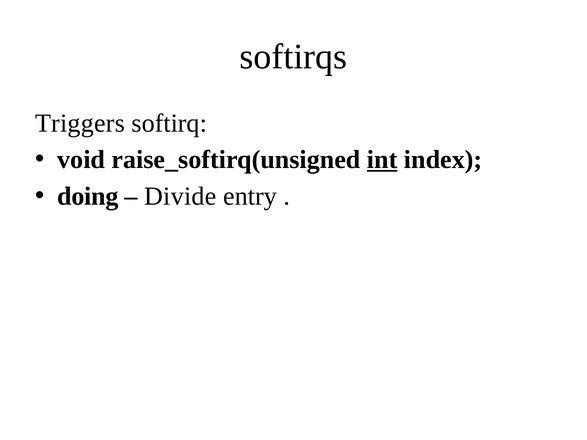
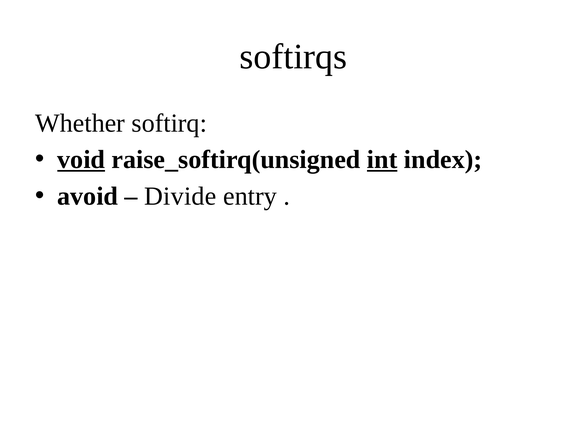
Triggers: Triggers -> Whether
void underline: none -> present
doing: doing -> avoid
